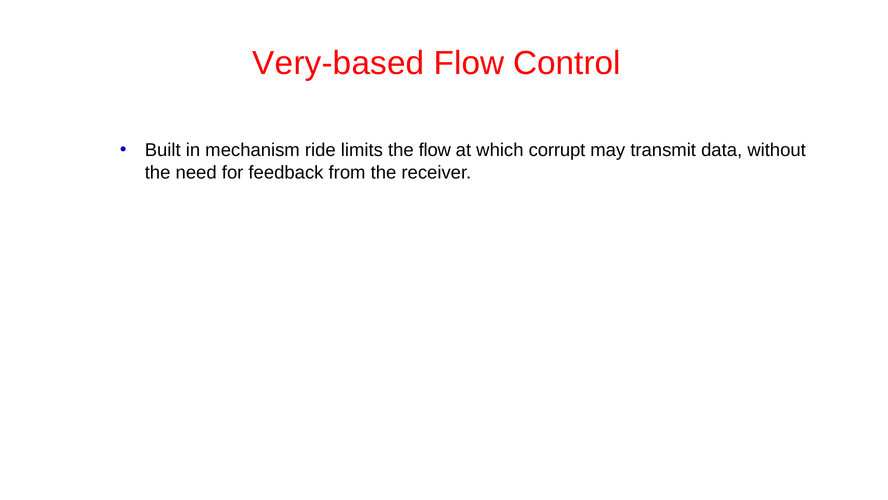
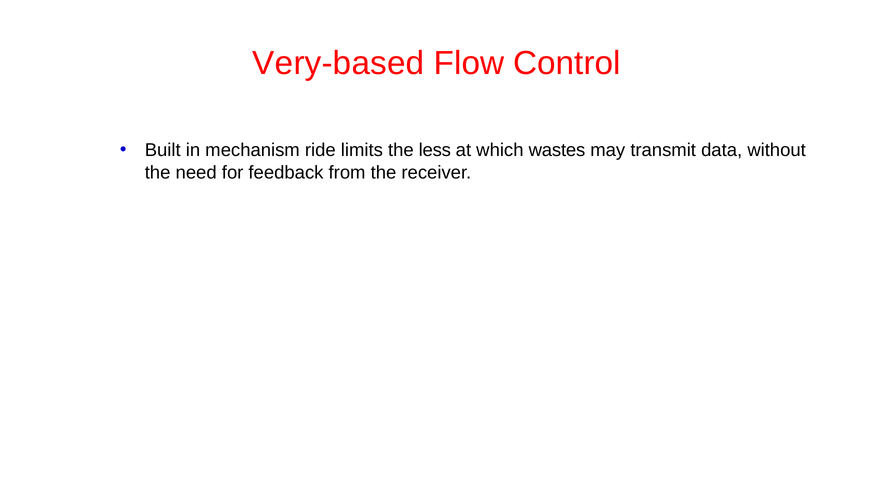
the flow: flow -> less
corrupt: corrupt -> wastes
